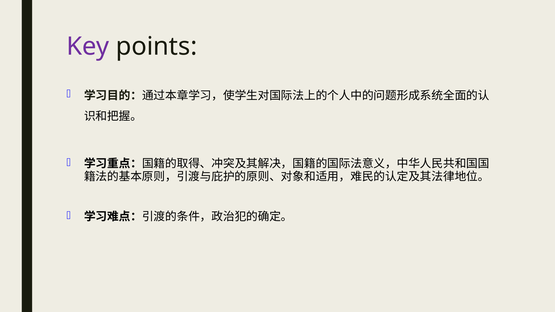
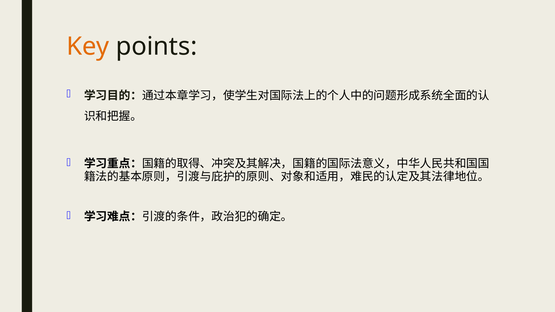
Key colour: purple -> orange
